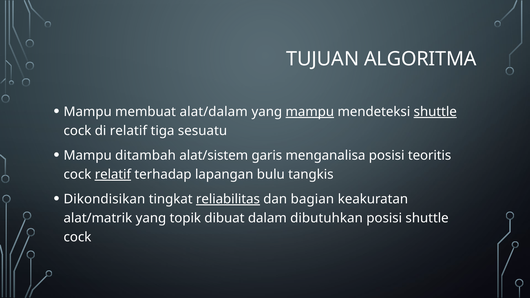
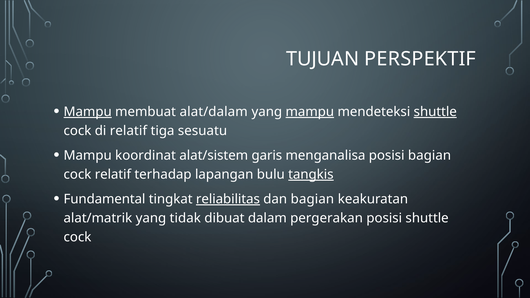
ALGORITMA: ALGORITMA -> PERSPEKTIF
Mampu at (88, 112) underline: none -> present
ditambah: ditambah -> koordinat
posisi teoritis: teoritis -> bagian
relatif at (113, 175) underline: present -> none
tangkis underline: none -> present
Dikondisikan: Dikondisikan -> Fundamental
topik: topik -> tidak
dibutuhkan: dibutuhkan -> pergerakan
